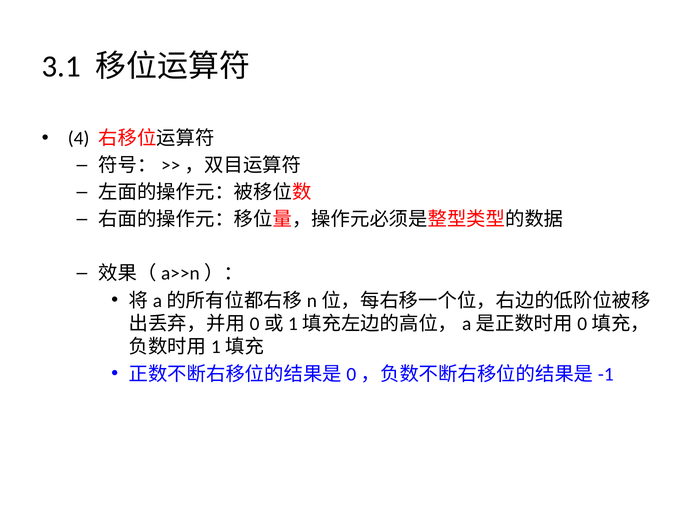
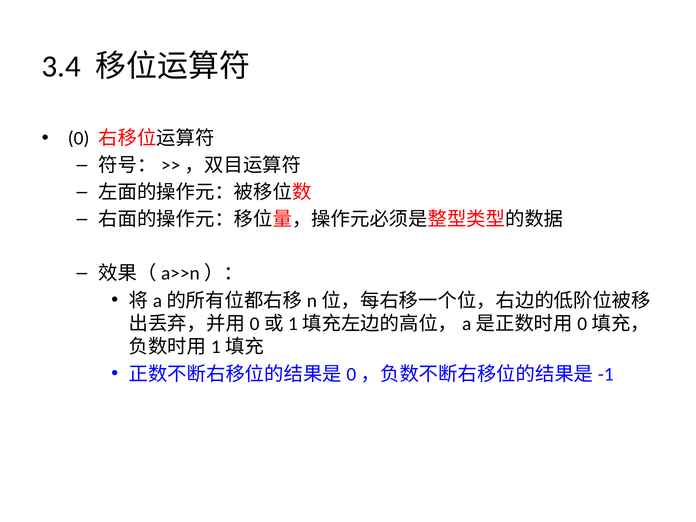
3.1: 3.1 -> 3.4
4: 4 -> 0
